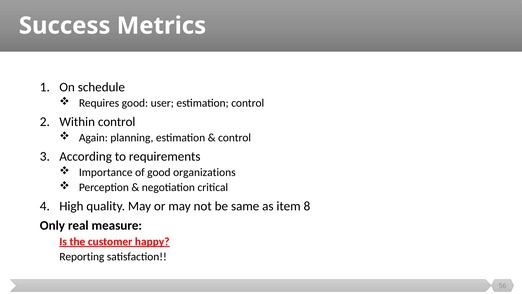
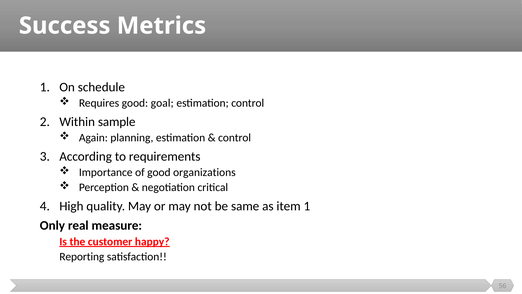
user: user -> goal
Within control: control -> sample
item 8: 8 -> 1
